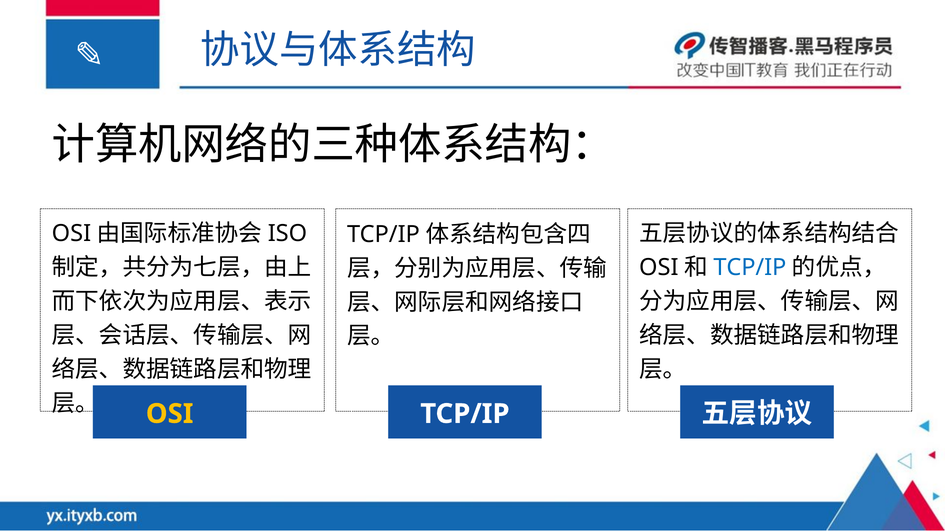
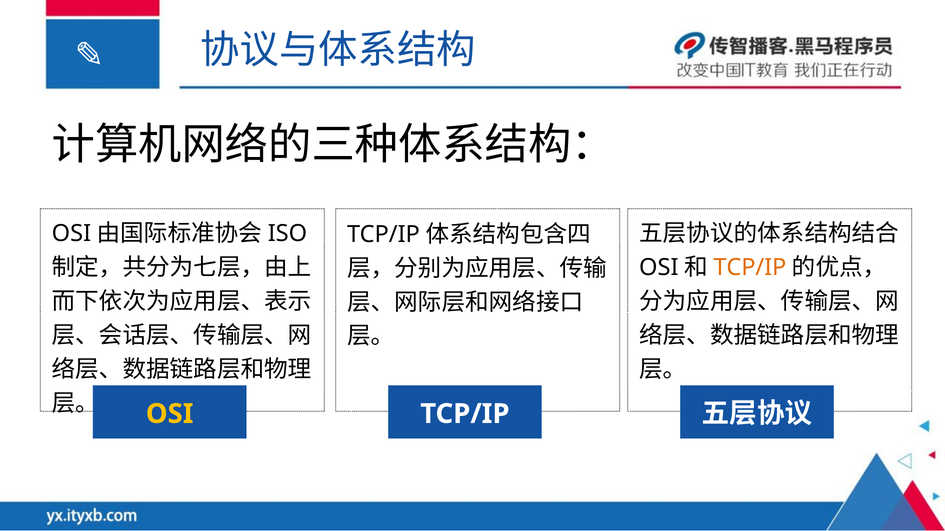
TCP/IP at (750, 268) colour: blue -> orange
